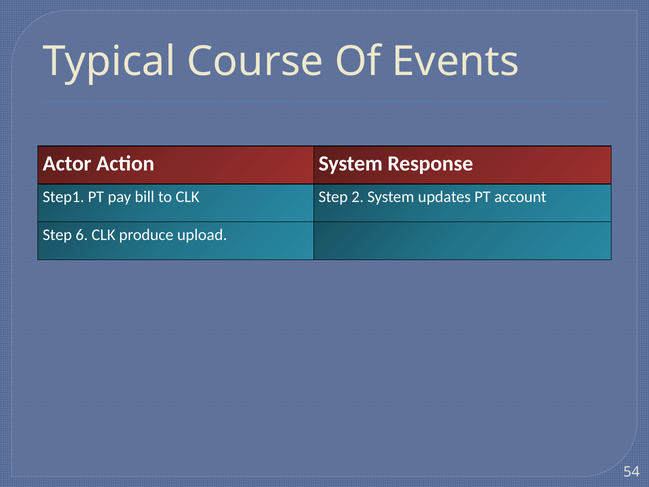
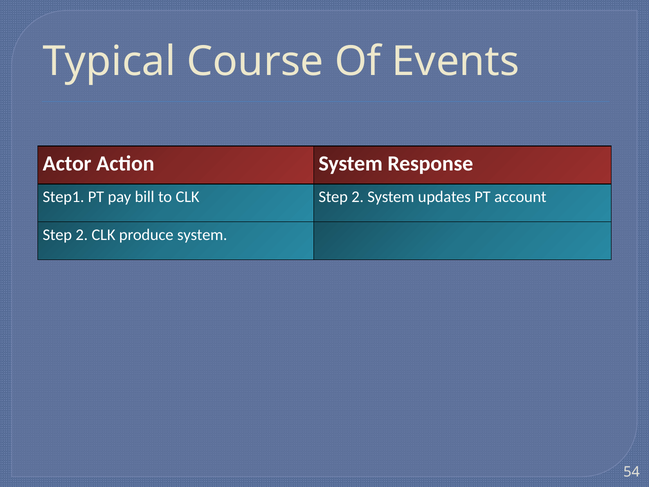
6 at (82, 235): 6 -> 2
produce upload: upload -> system
